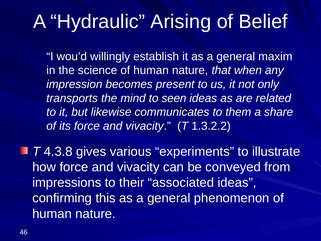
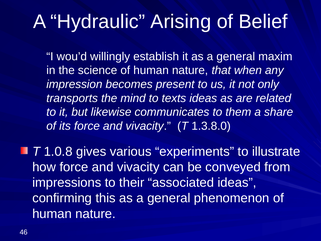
seen: seen -> texts
1.3.2.2: 1.3.2.2 -> 1.3.8.0
4.3.8: 4.3.8 -> 1.0.8
